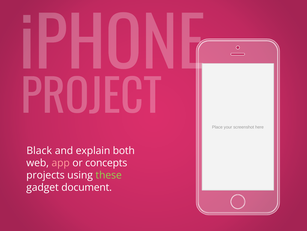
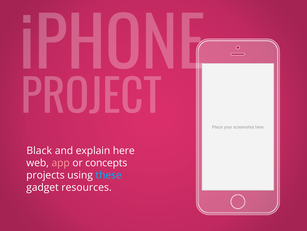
explain both: both -> here
these colour: light green -> light blue
document: document -> resources
